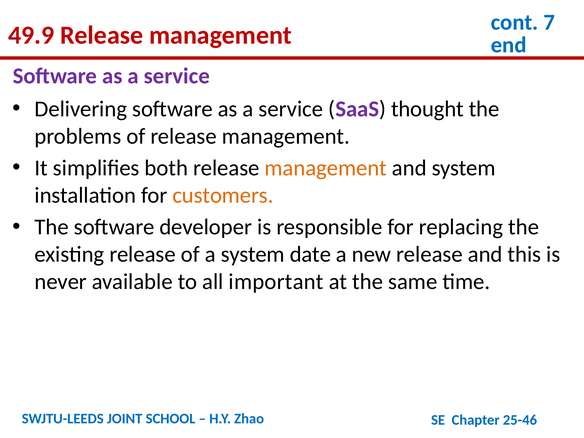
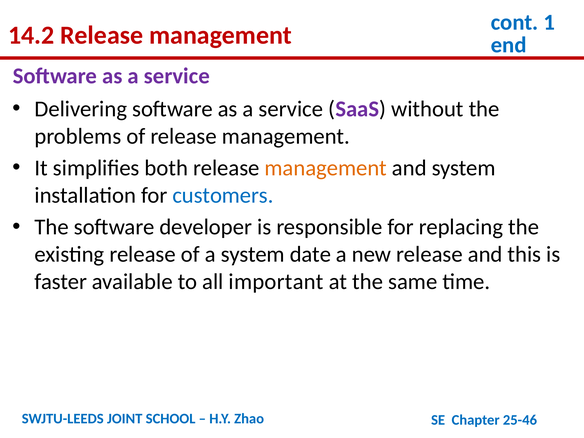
7: 7 -> 1
49.9: 49.9 -> 14.2
thought: thought -> without
customers colour: orange -> blue
never: never -> faster
